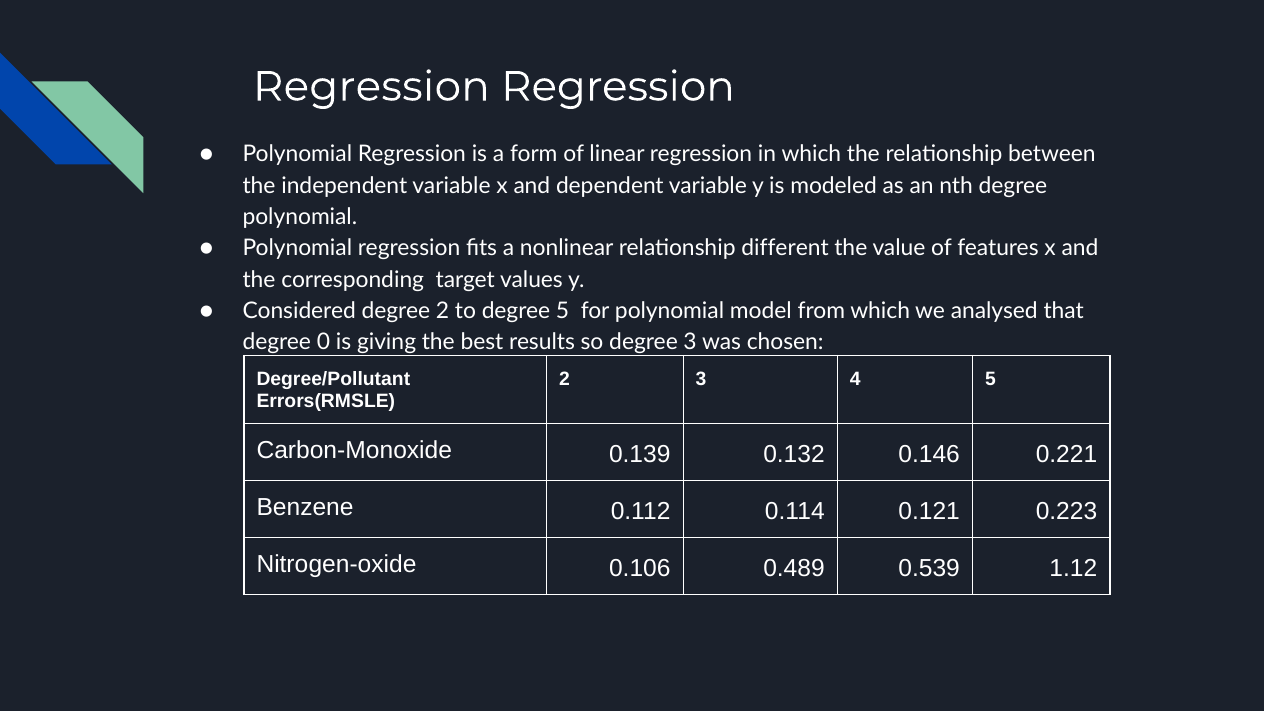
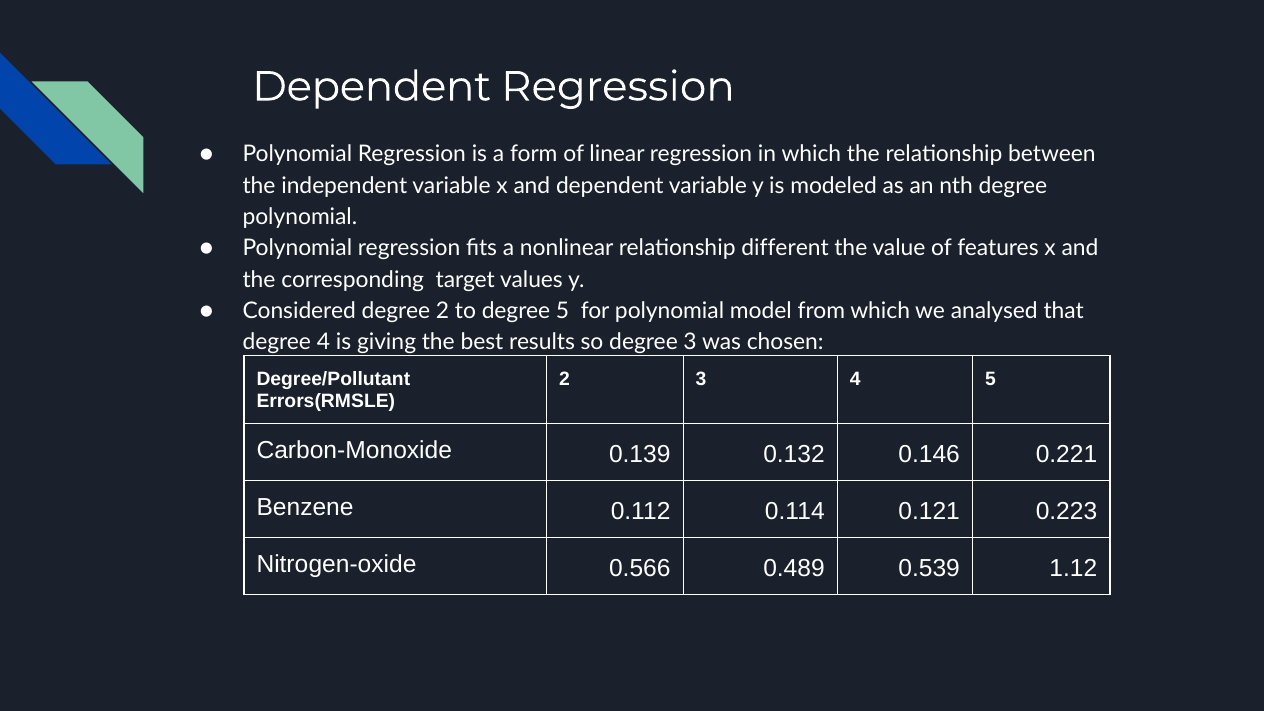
Regression at (371, 87): Regression -> Dependent
degree 0: 0 -> 4
0.106: 0.106 -> 0.566
